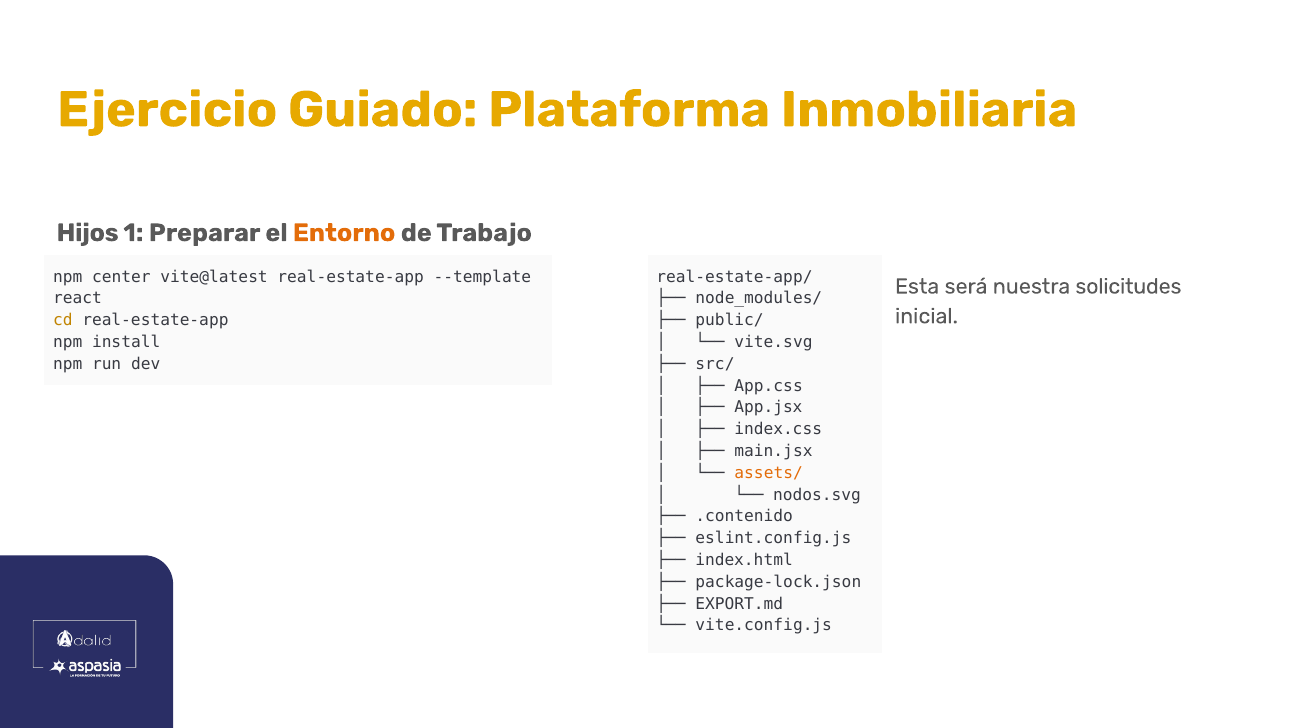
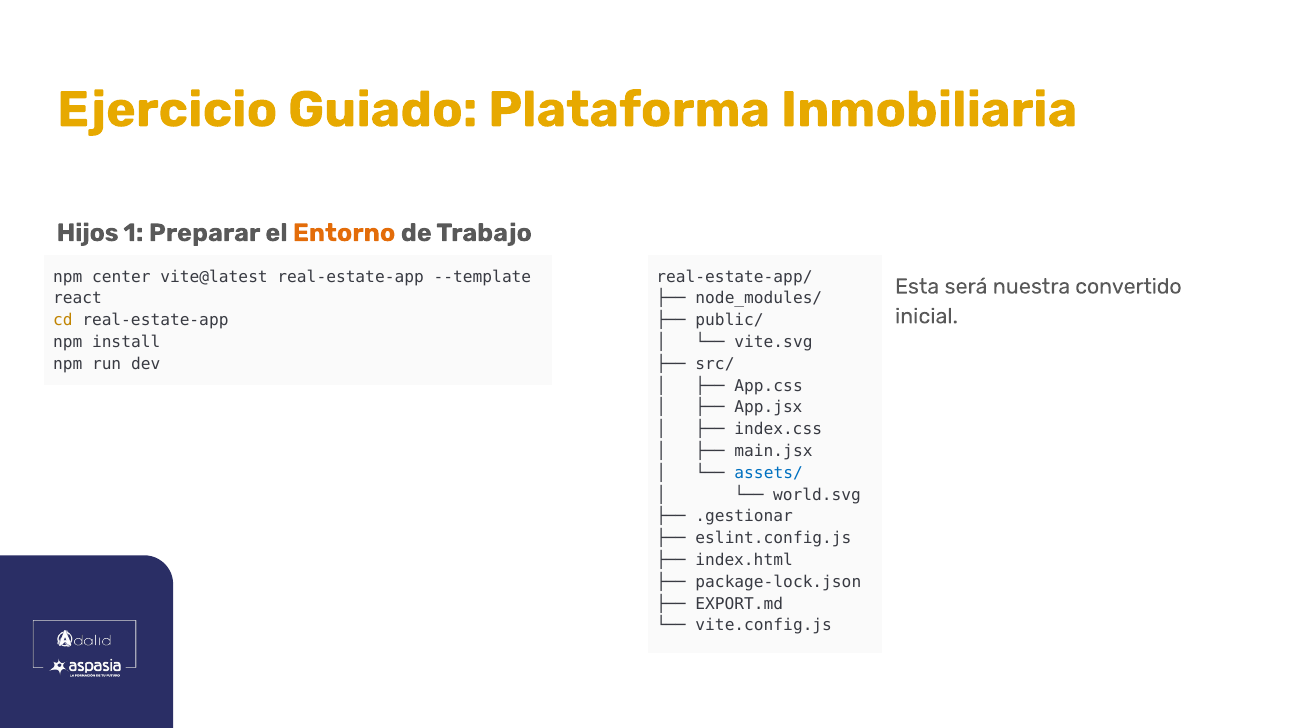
solicitudes: solicitudes -> convertido
assets/ colour: orange -> blue
nodos.svg: nodos.svg -> world.svg
.contenido: .contenido -> .gestionar
